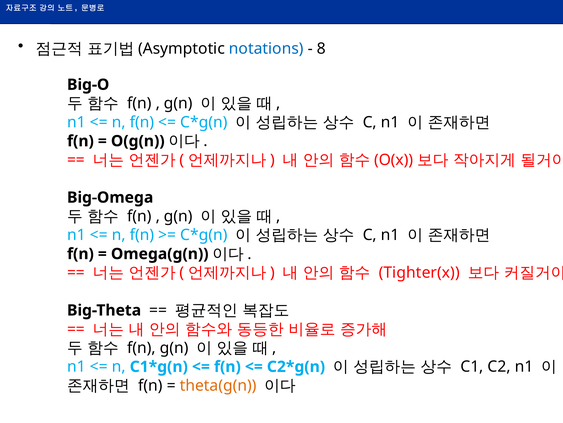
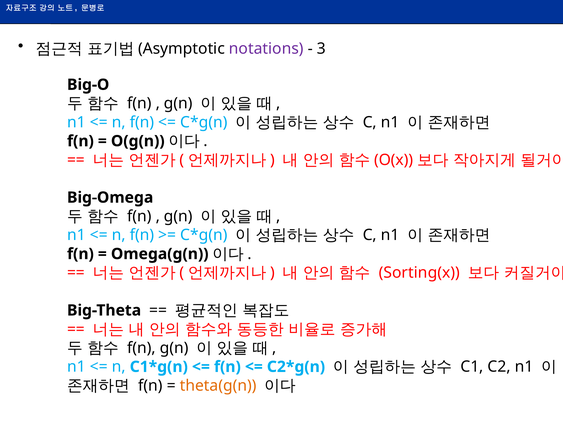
notations colour: blue -> purple
8: 8 -> 3
Tighter(x: Tighter(x -> Sorting(x
